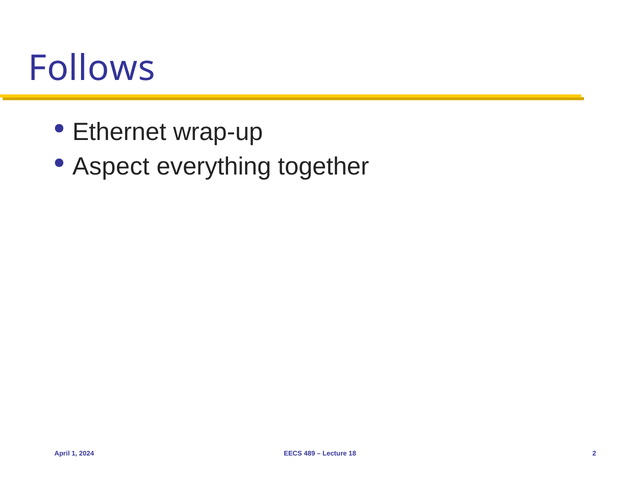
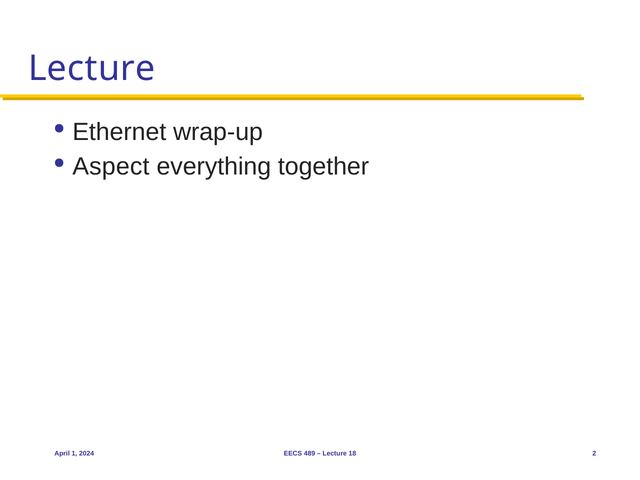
Follows at (92, 69): Follows -> Lecture
